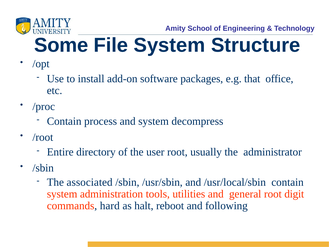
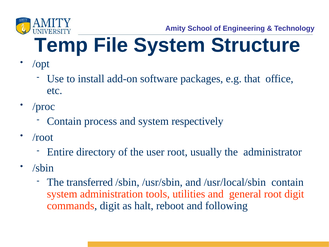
Some: Some -> Temp
decompress: decompress -> respectively
associated: associated -> transferred
commands hard: hard -> digit
